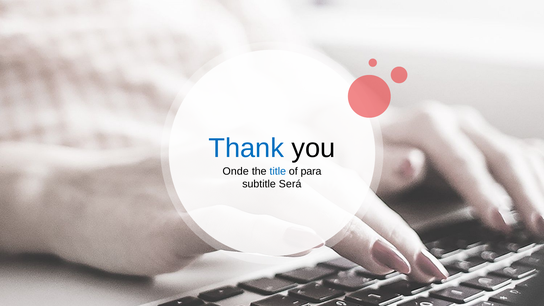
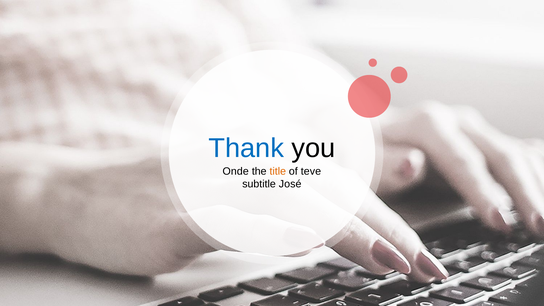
title colour: blue -> orange
para: para -> teve
Será: Será -> José
